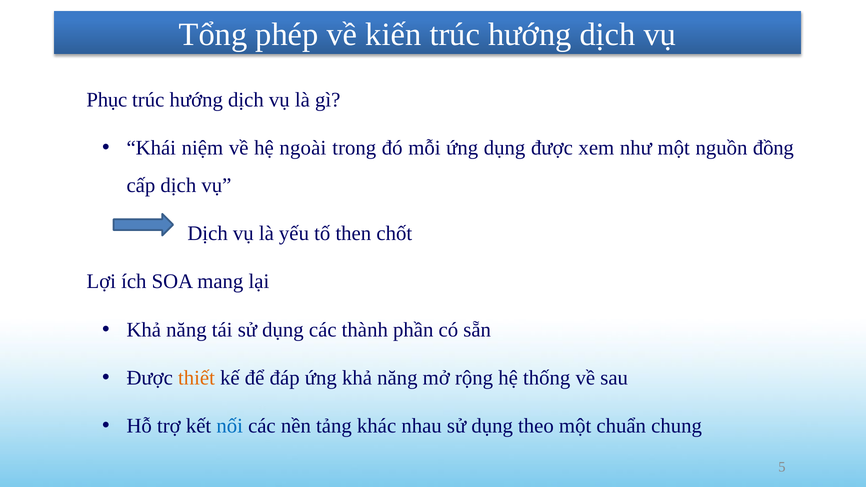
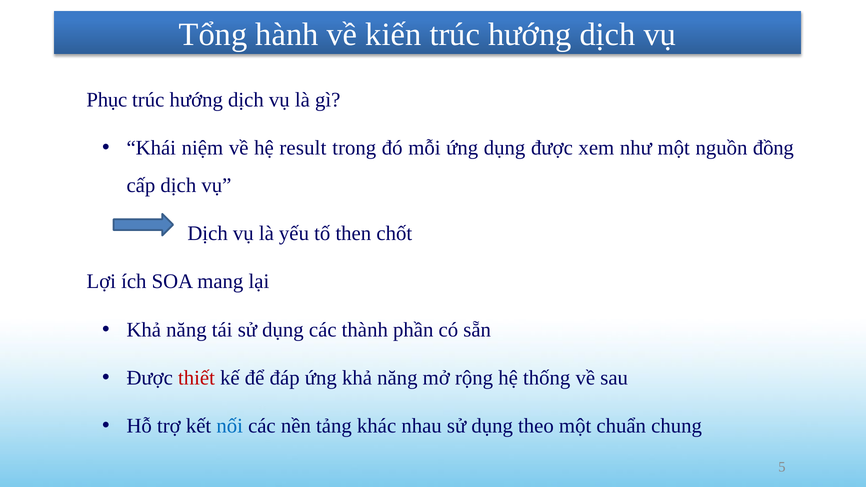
phép: phép -> hành
ngoài: ngoài -> result
thiết colour: orange -> red
